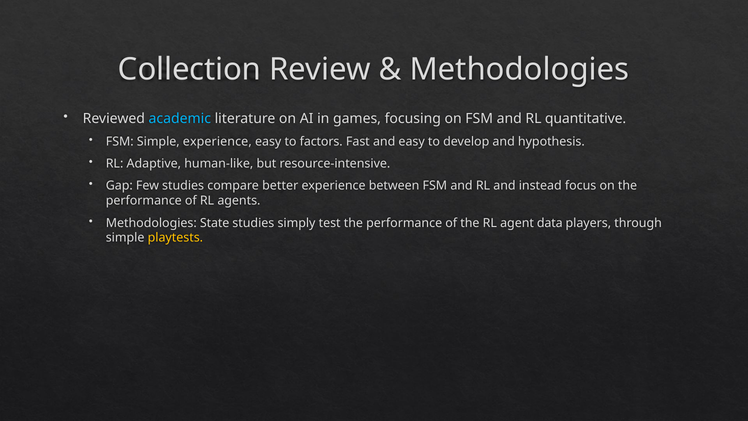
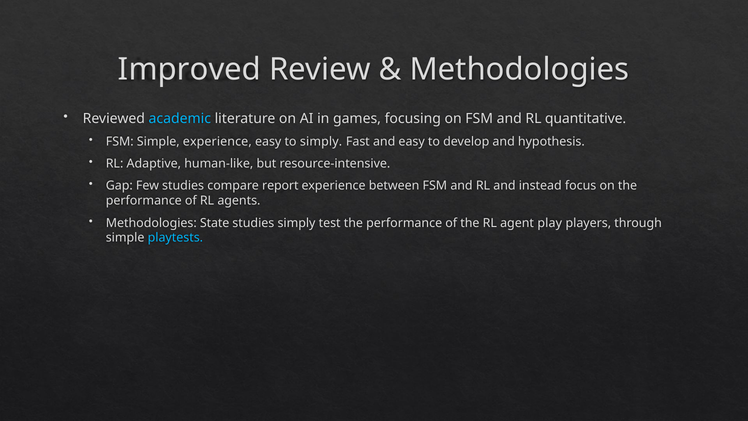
Collection: Collection -> Improved
to factors: factors -> simply
better: better -> report
data: data -> play
playtests colour: yellow -> light blue
